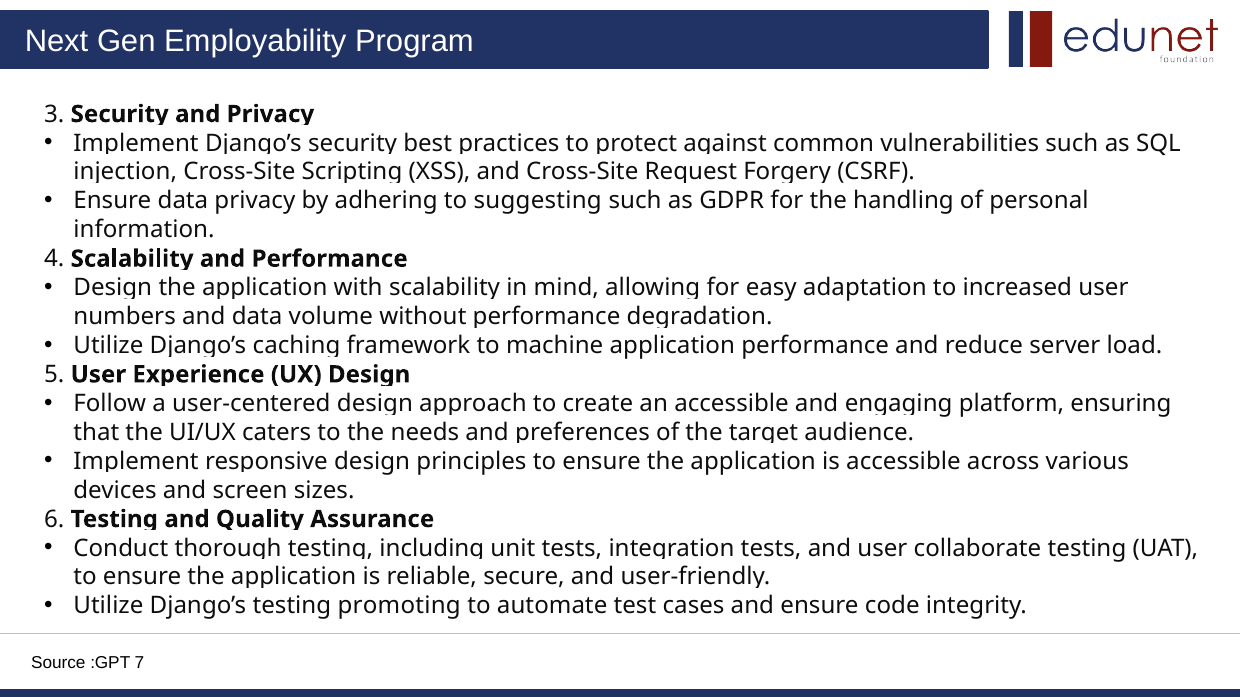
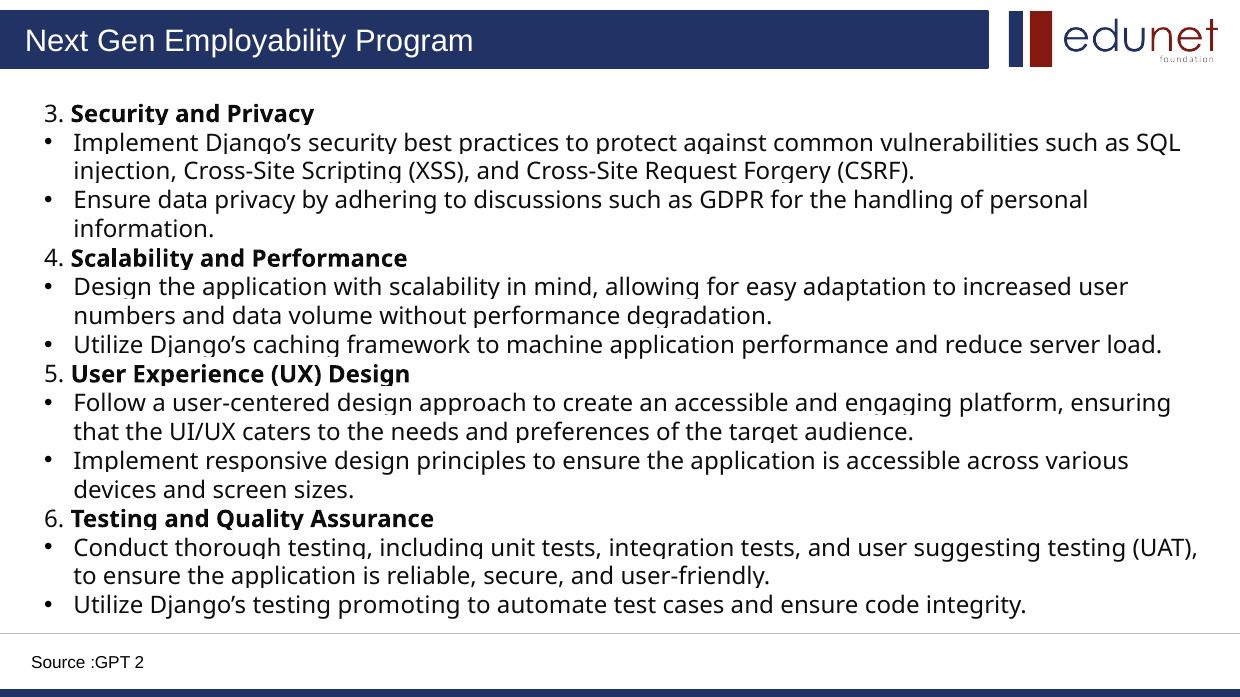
suggesting: suggesting -> discussions
collaborate: collaborate -> suggesting
7: 7 -> 2
